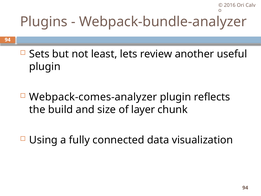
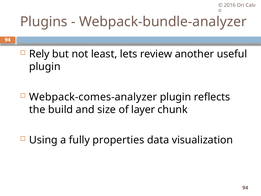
Sets: Sets -> Rely
connected: connected -> properties
